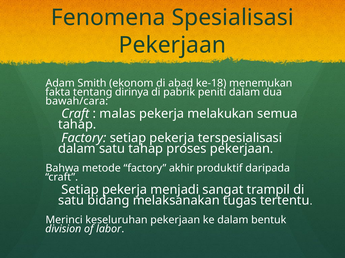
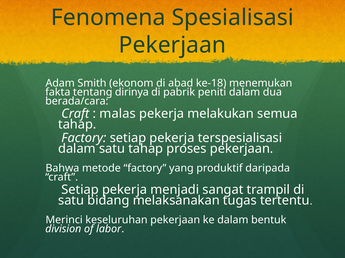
bawah/cara: bawah/cara -> berada/cara
akhir: akhir -> yang
